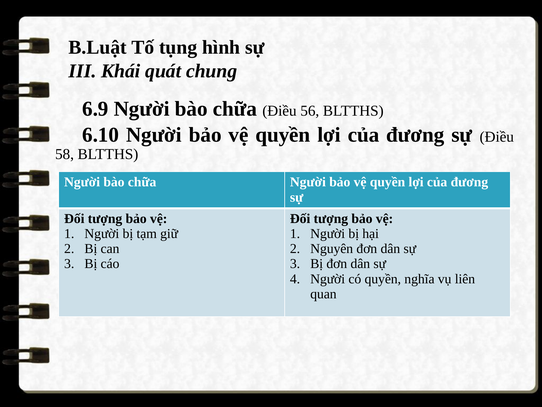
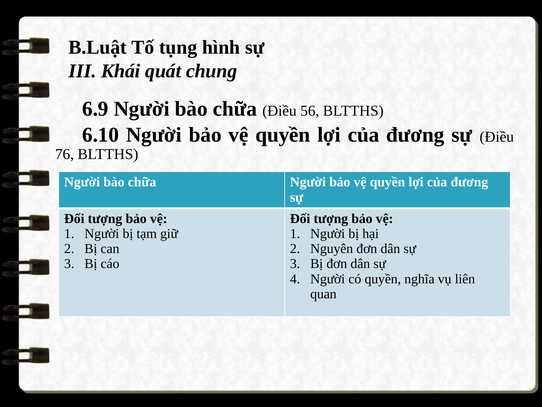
58: 58 -> 76
